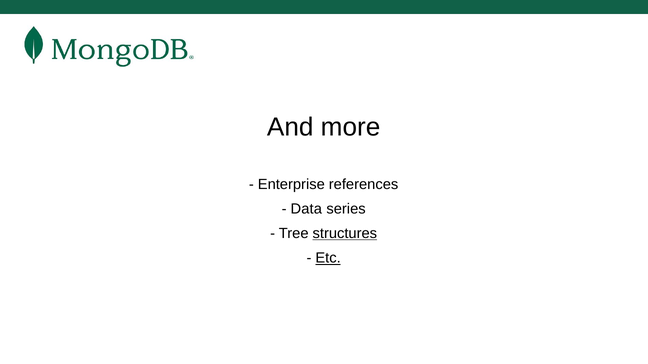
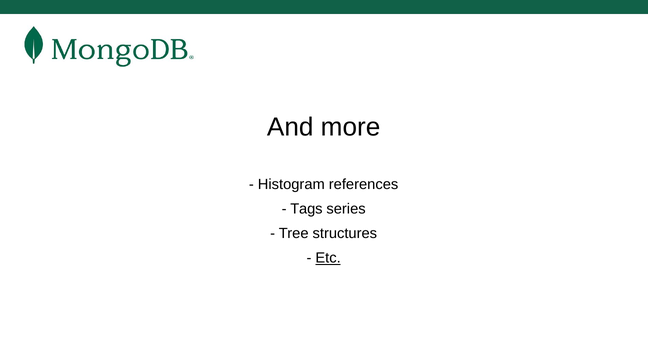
Enterprise: Enterprise -> Histogram
Data: Data -> Tags
structures underline: present -> none
